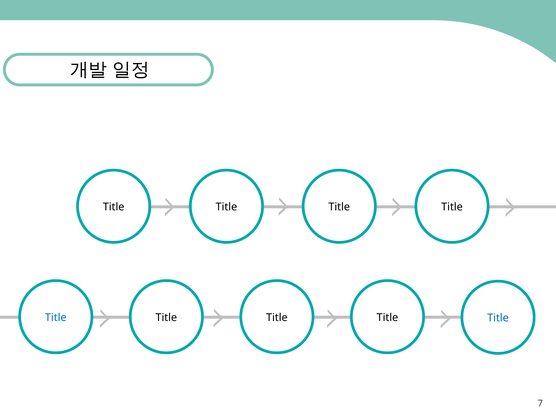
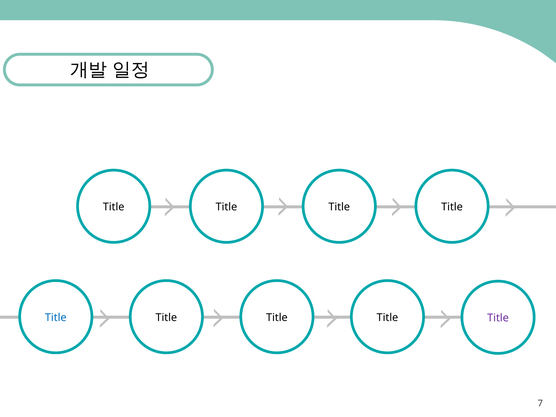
Title at (498, 318) colour: blue -> purple
